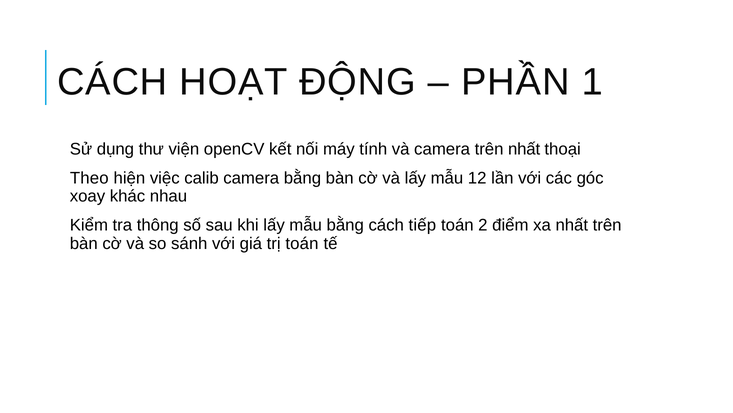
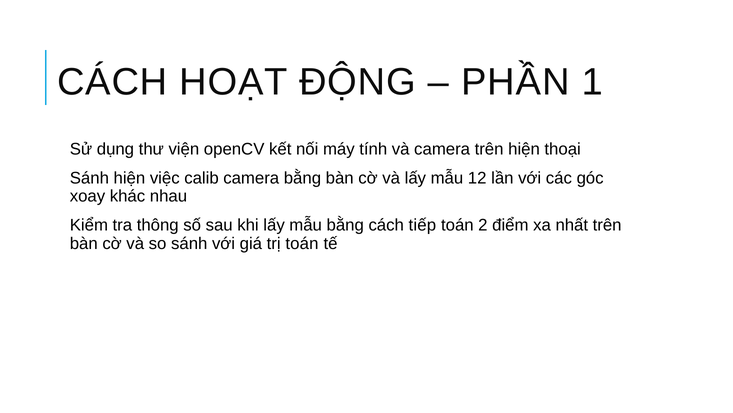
trên nhất: nhất -> hiện
Theo at (89, 178): Theo -> Sánh
